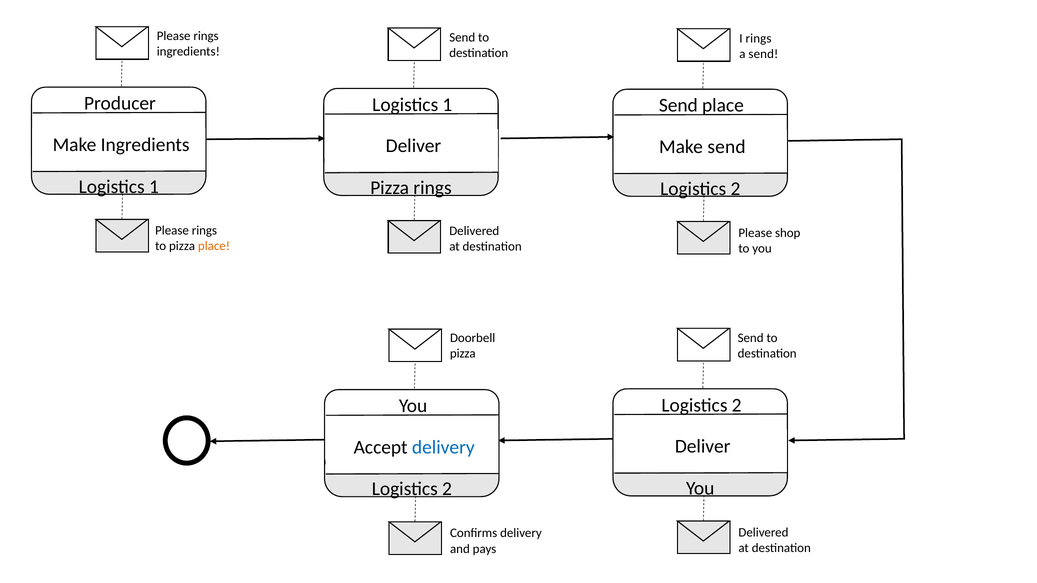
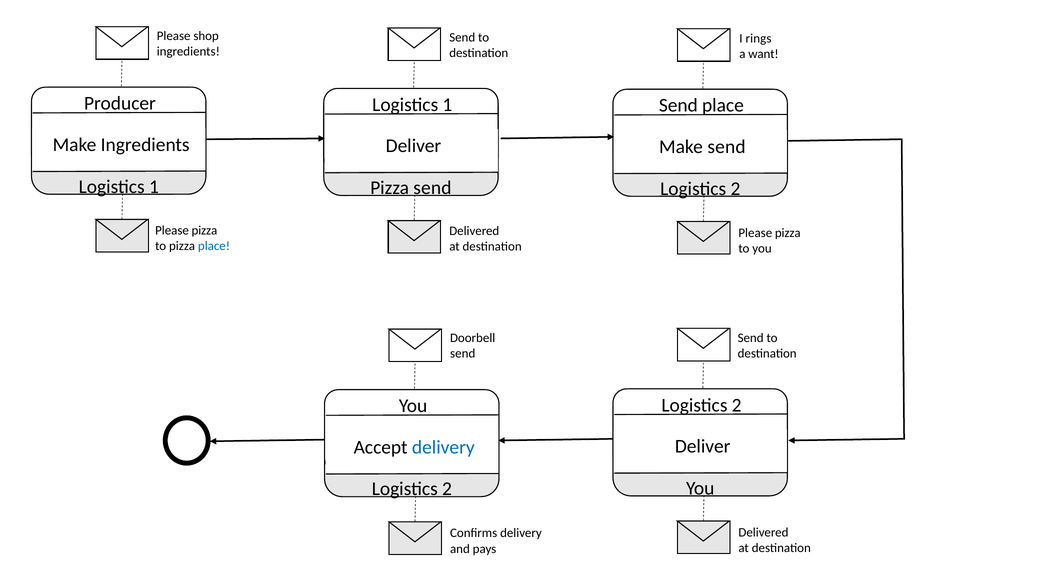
rings at (206, 36): rings -> shop
a send: send -> want
Pizza rings: rings -> send
rings at (204, 230): rings -> pizza
shop at (788, 233): shop -> pizza
place at (214, 246) colour: orange -> blue
pizza at (463, 354): pizza -> send
